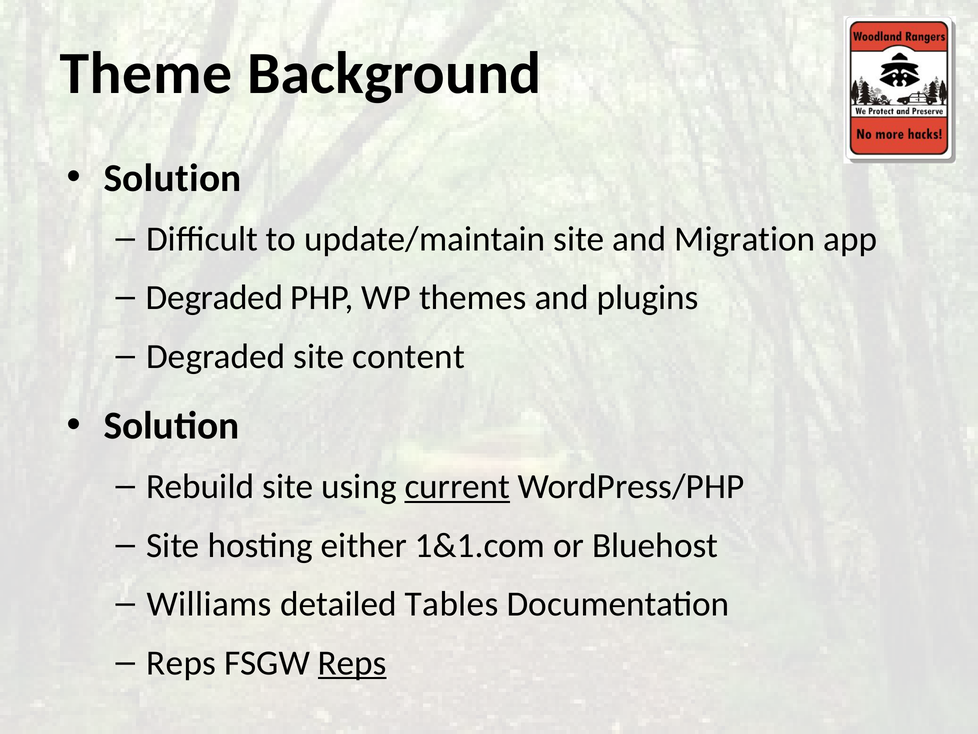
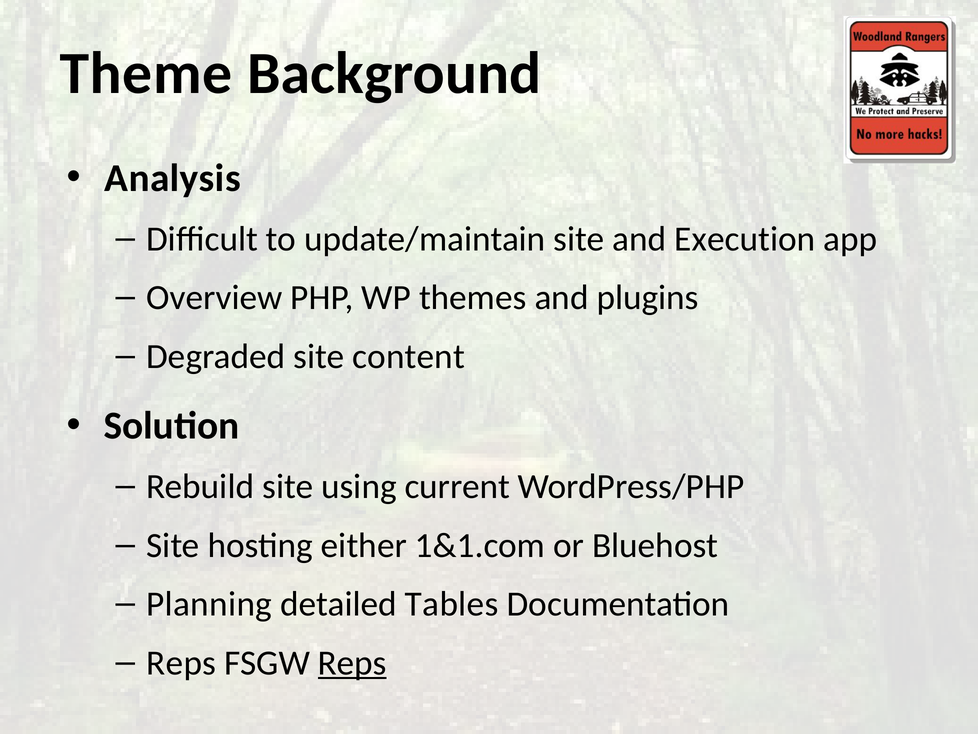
Solution at (173, 178): Solution -> Analysis
Migration: Migration -> Execution
Degraded at (215, 297): Degraded -> Overview
current underline: present -> none
Williams: Williams -> Planning
